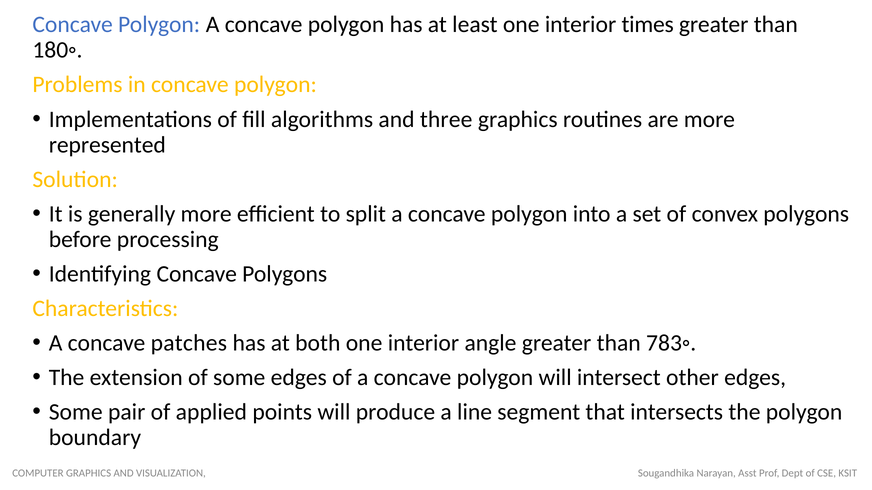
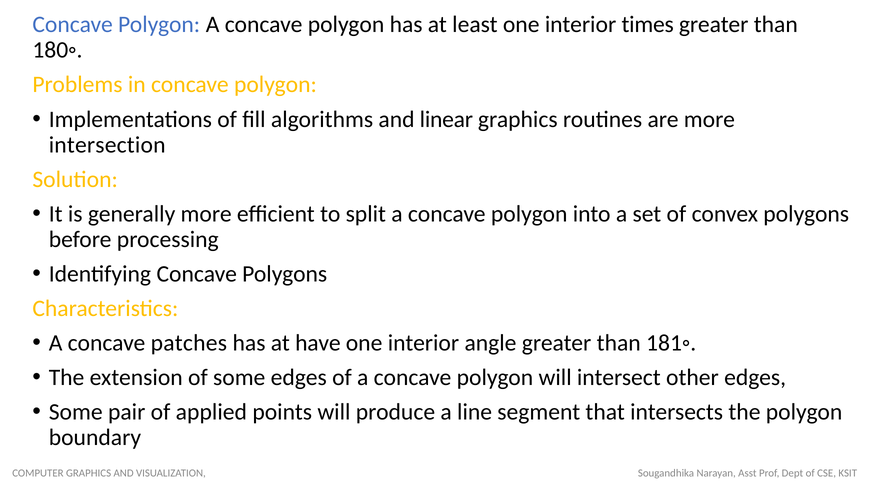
three: three -> linear
represented: represented -> intersection
both: both -> have
783◦: 783◦ -> 181◦
